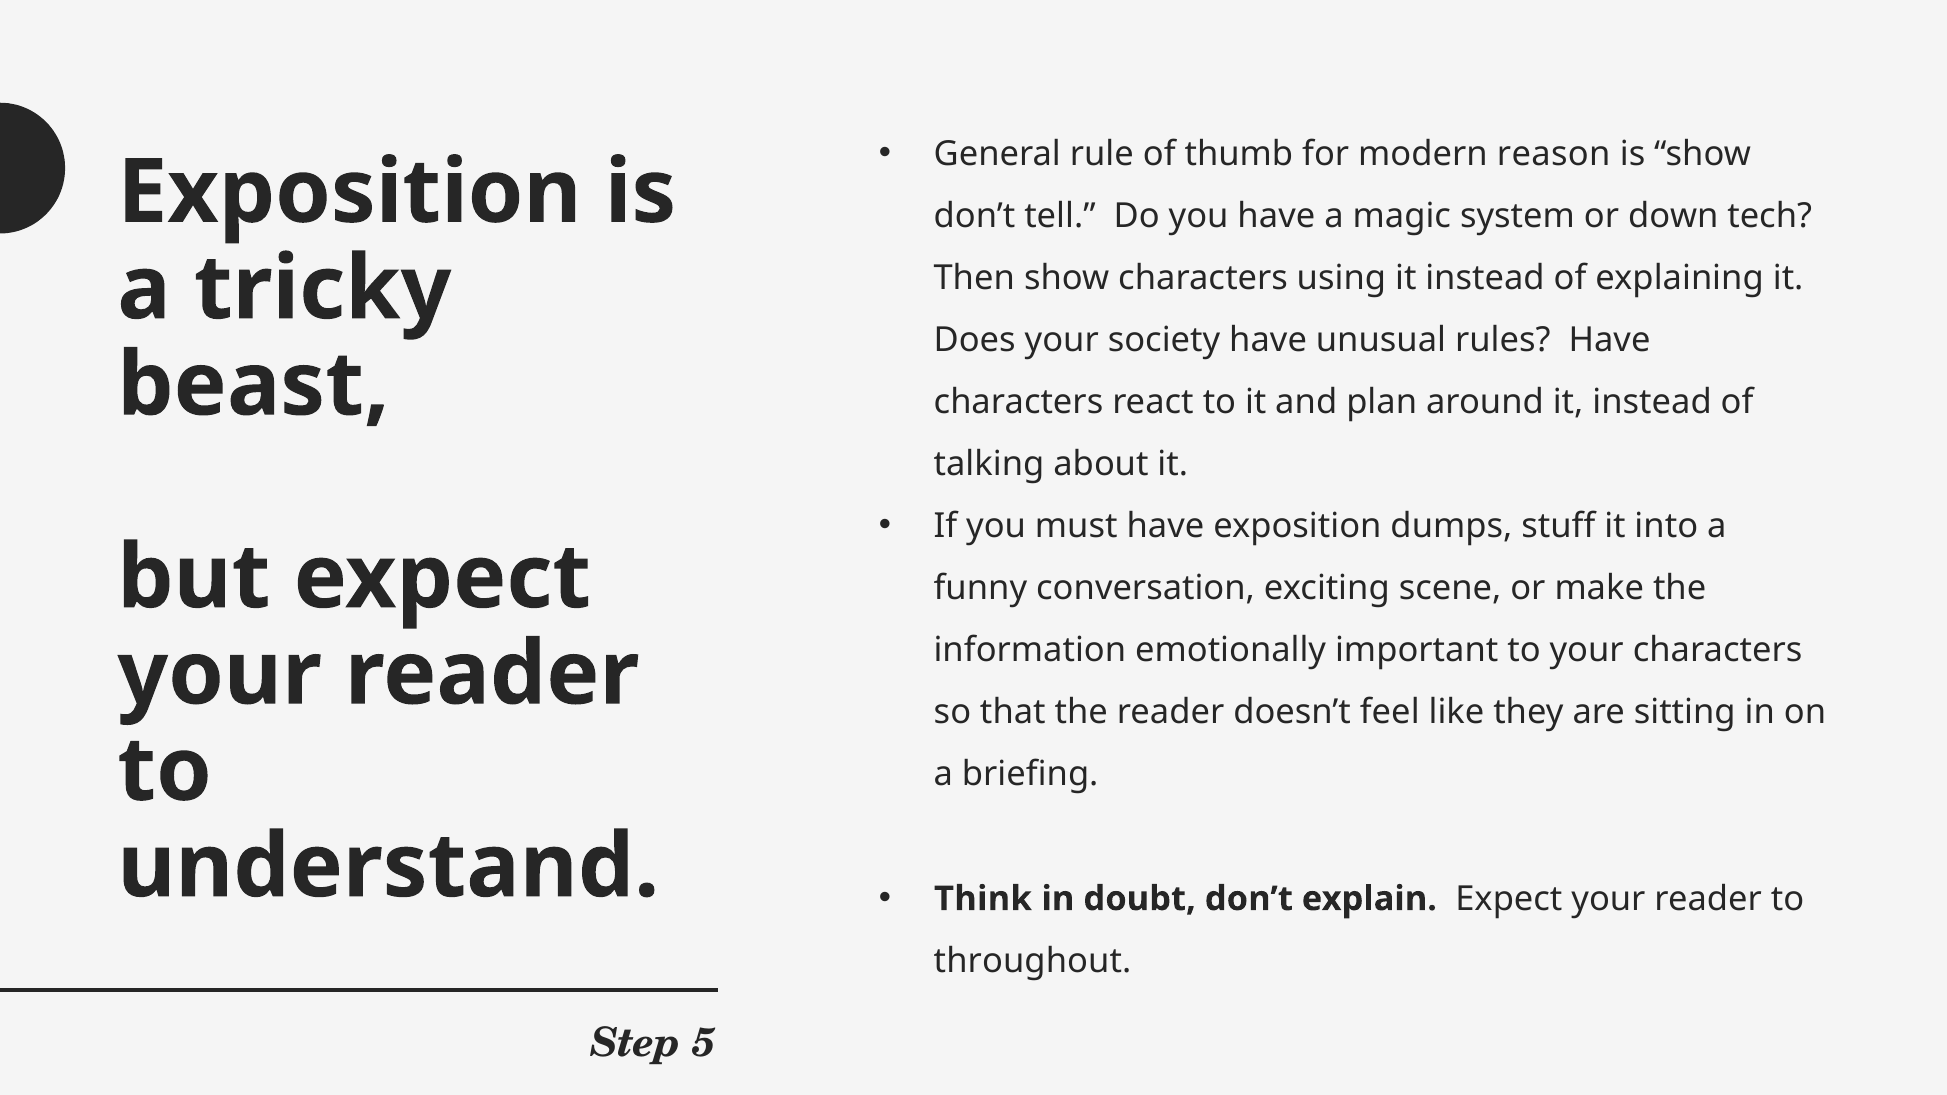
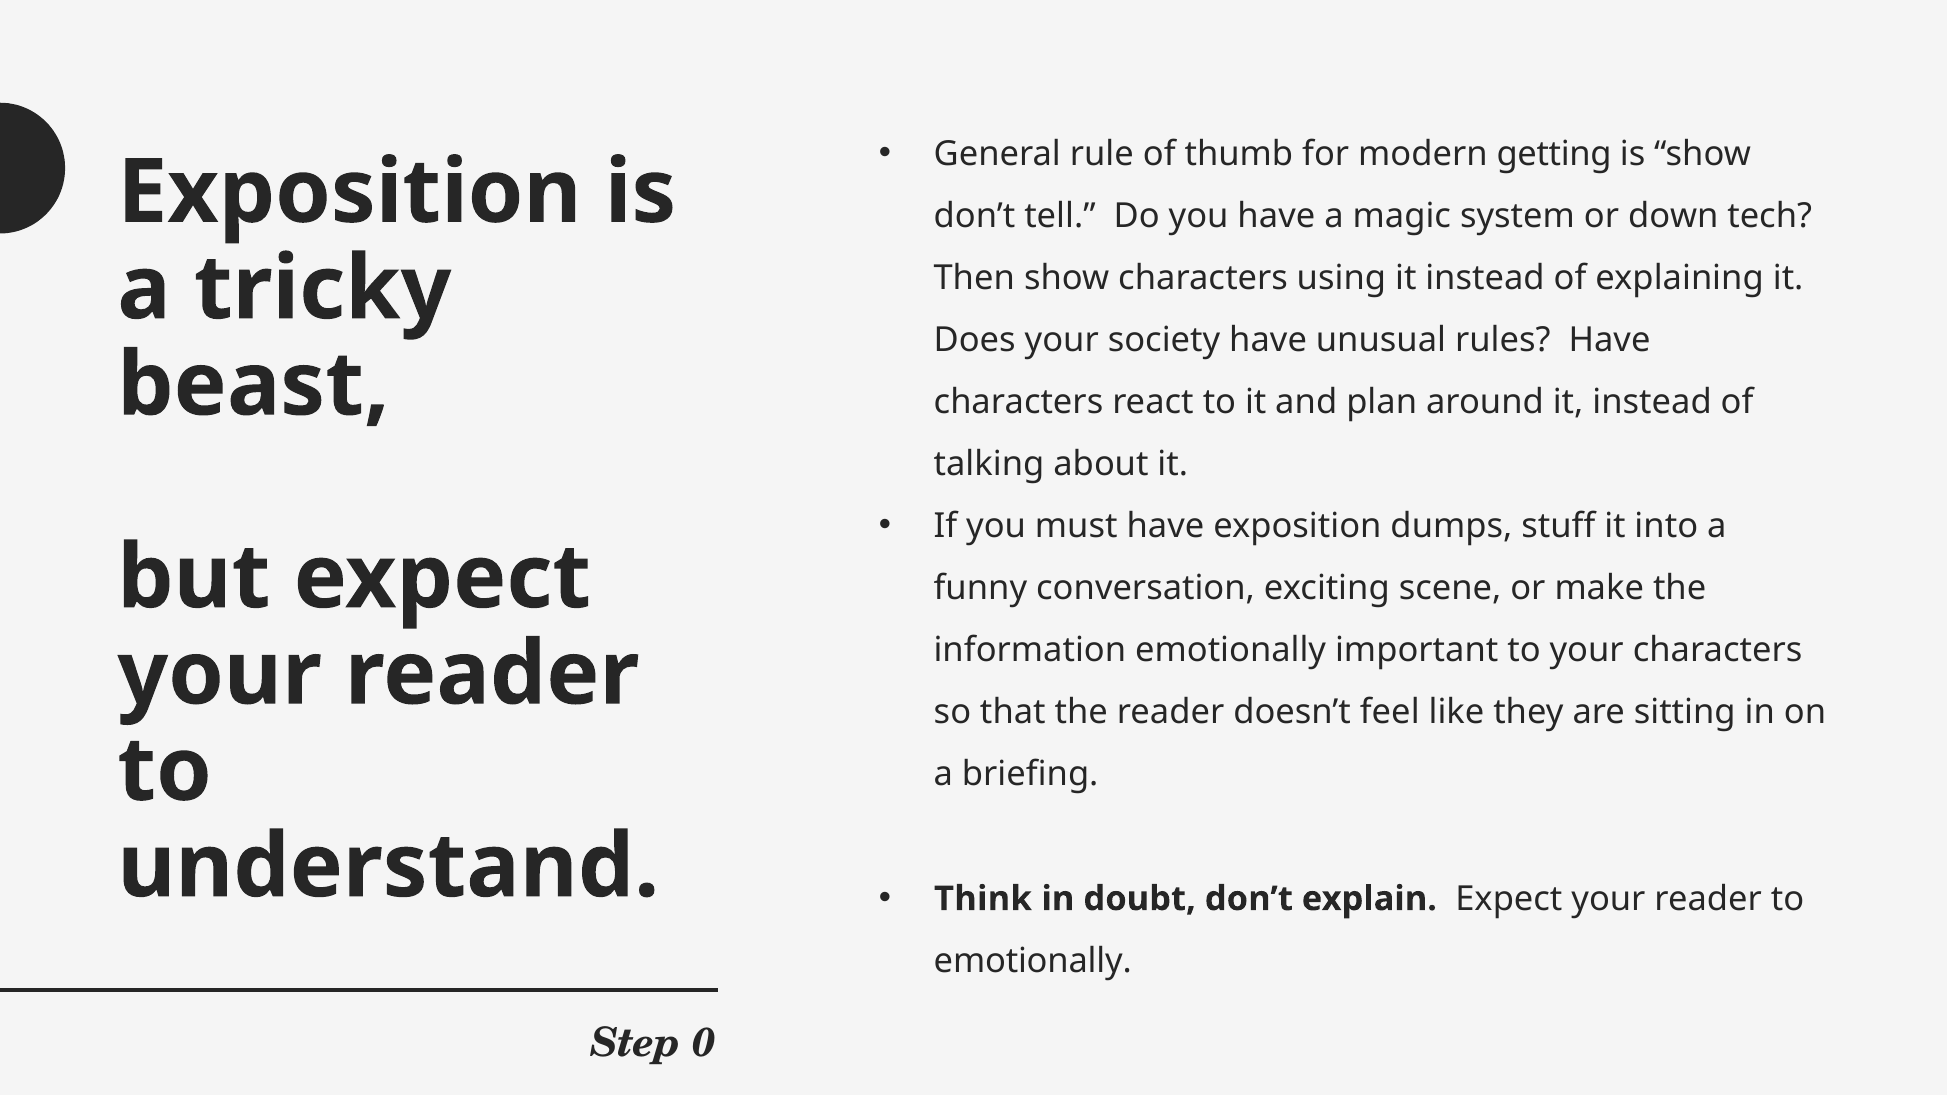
reason: reason -> getting
throughout at (1033, 961): throughout -> emotionally
5: 5 -> 0
